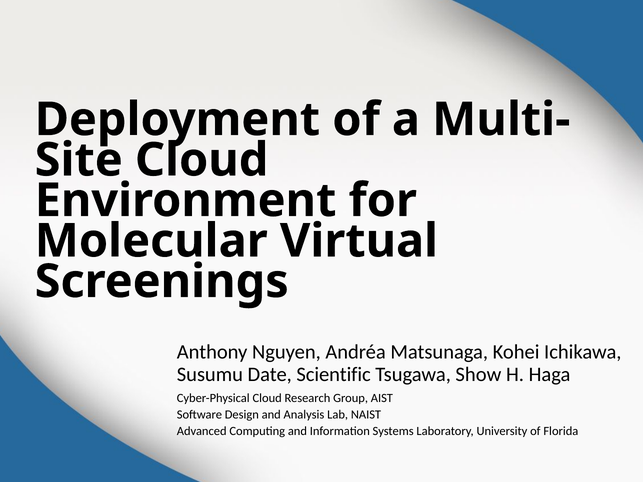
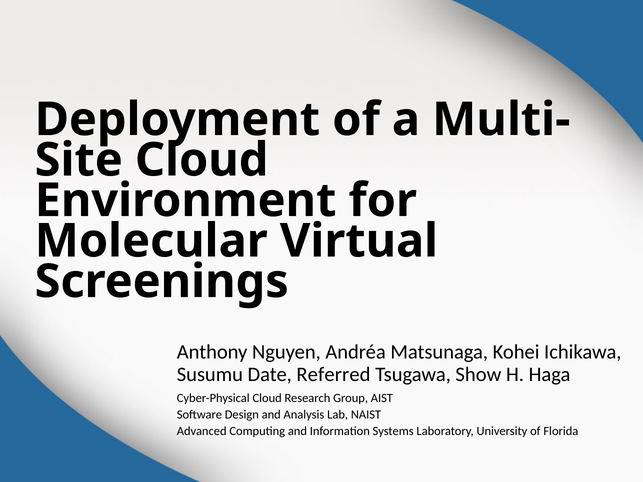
Scientific: Scientific -> Referred
